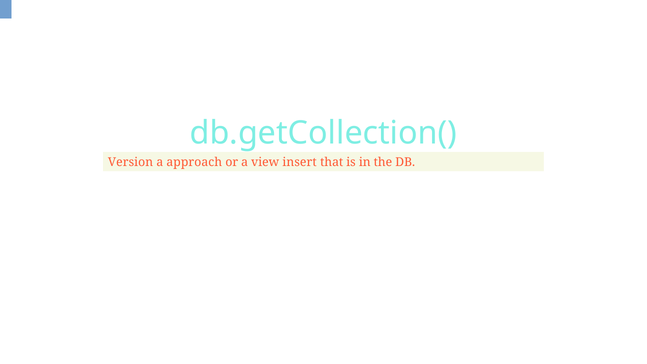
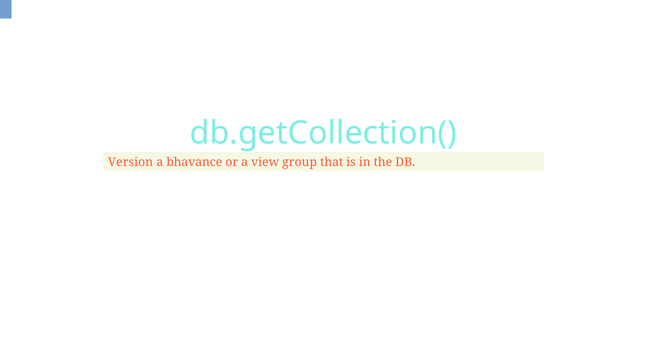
approach: approach -> bhavance
insert: insert -> group
